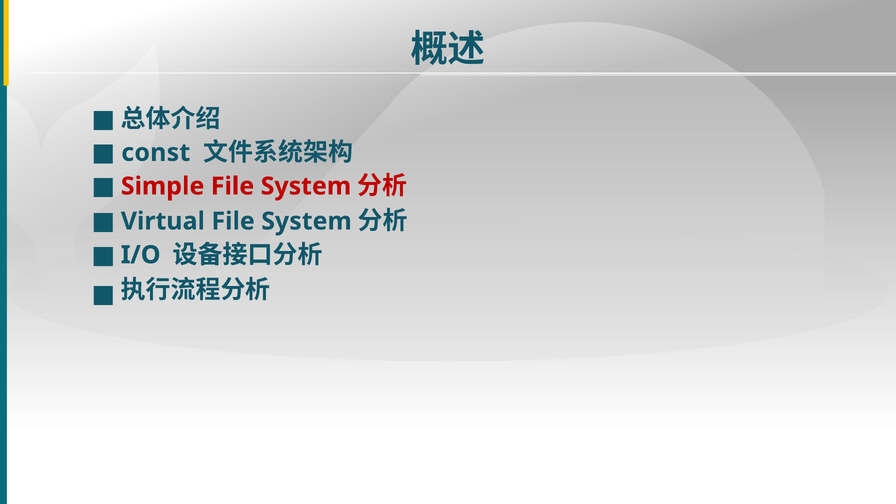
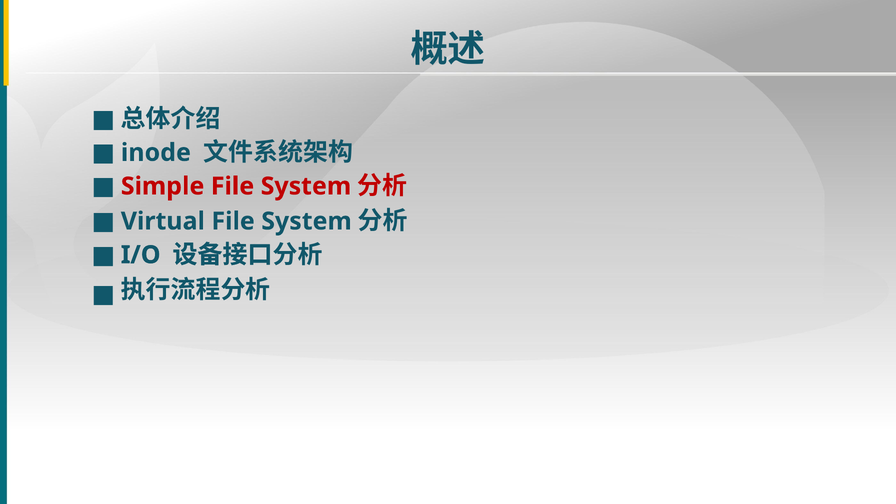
const: const -> inode
